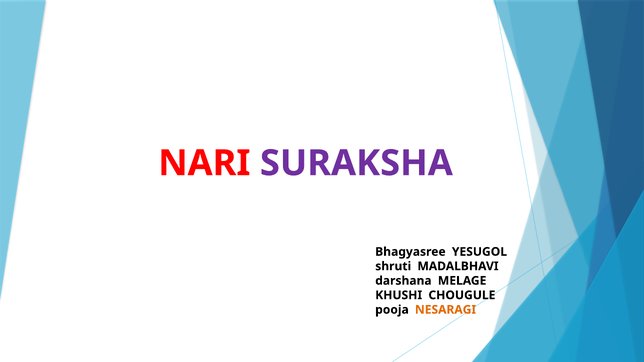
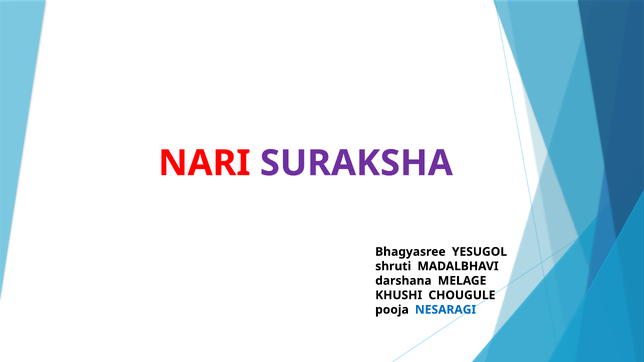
NESARAGI colour: orange -> blue
